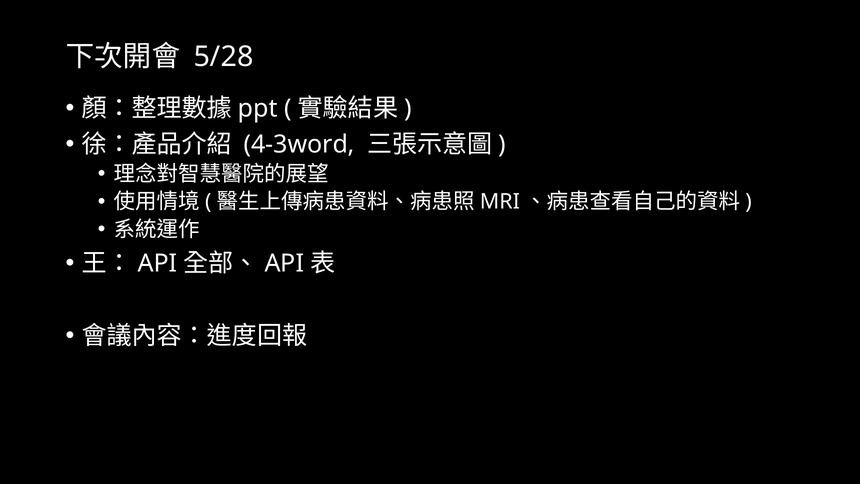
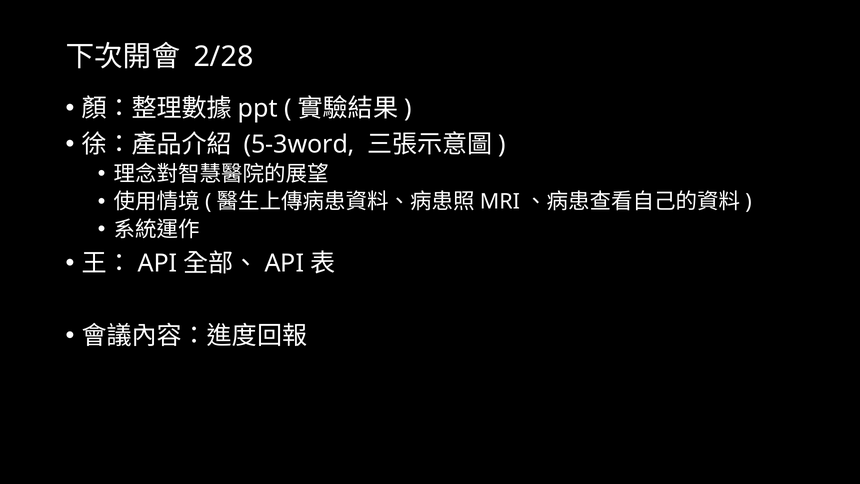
5/28: 5/28 -> 2/28
4-3word: 4-3word -> 5-3word
